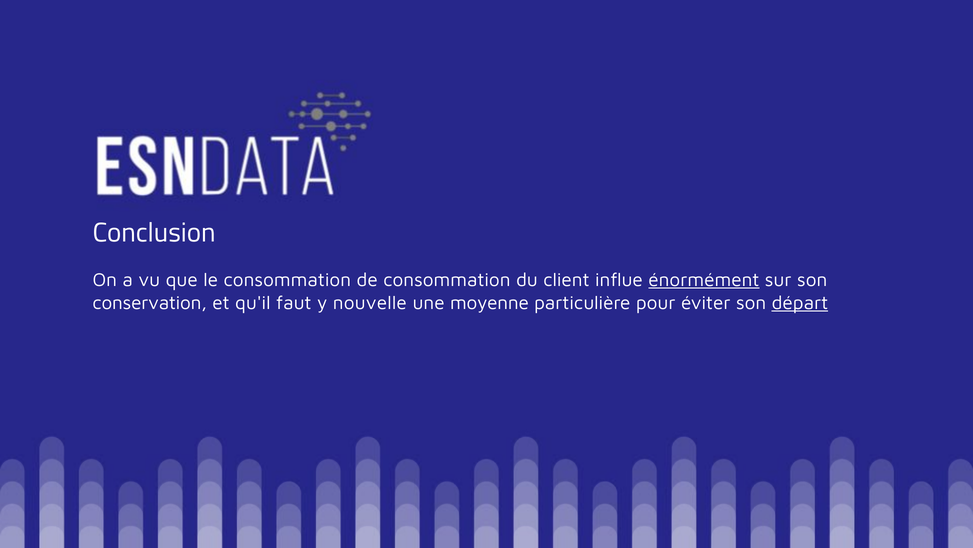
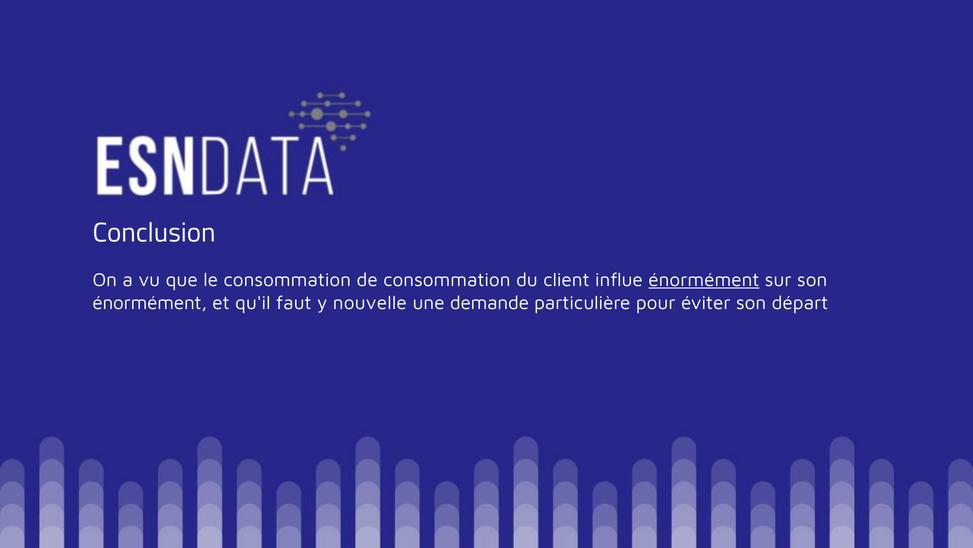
conservation at (150, 302): conservation -> énormément
moyenne: moyenne -> demande
départ underline: present -> none
